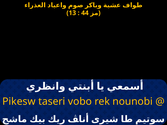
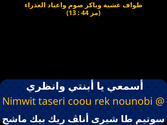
Pikesw: Pikesw -> Nimwit
vobo: vobo -> coou
